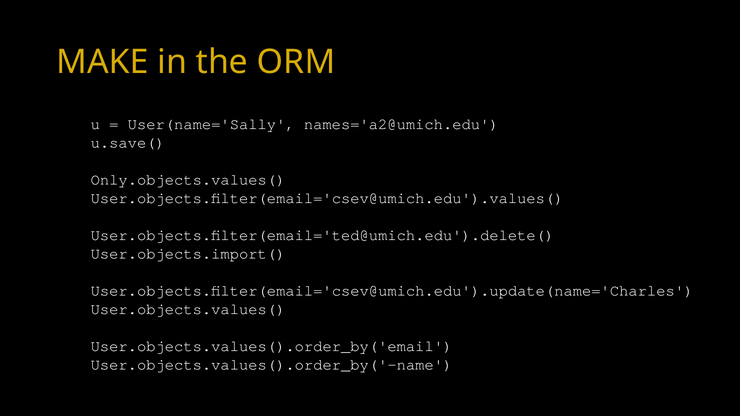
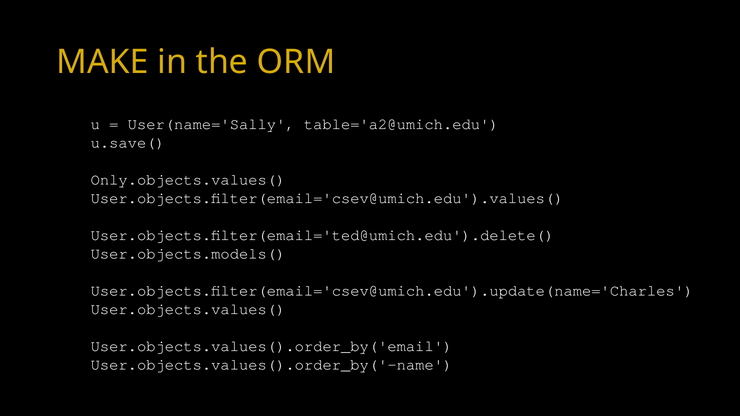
names='a2@umich.edu: names='a2@umich.edu -> table='a2@umich.edu
User.objects.import(: User.objects.import( -> User.objects.models(
